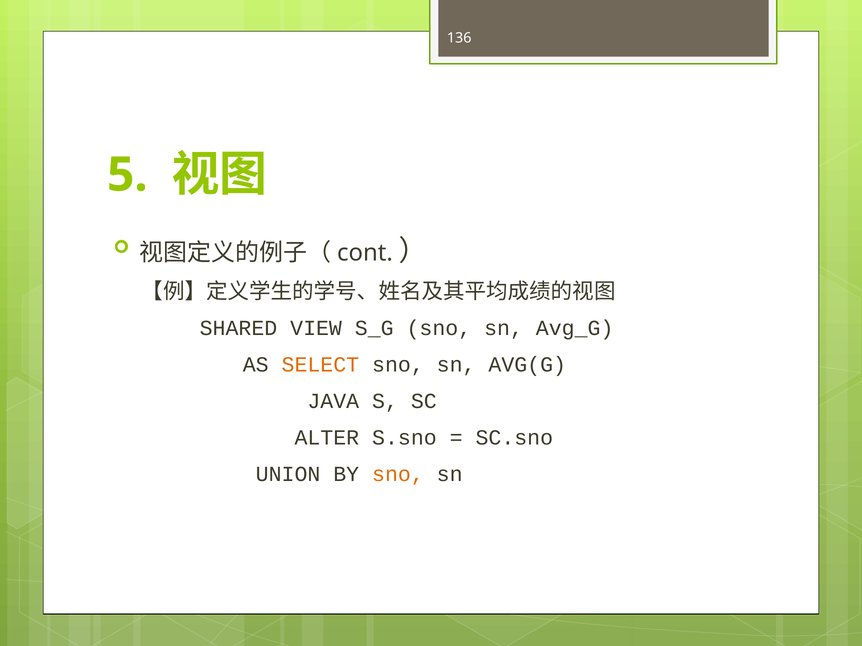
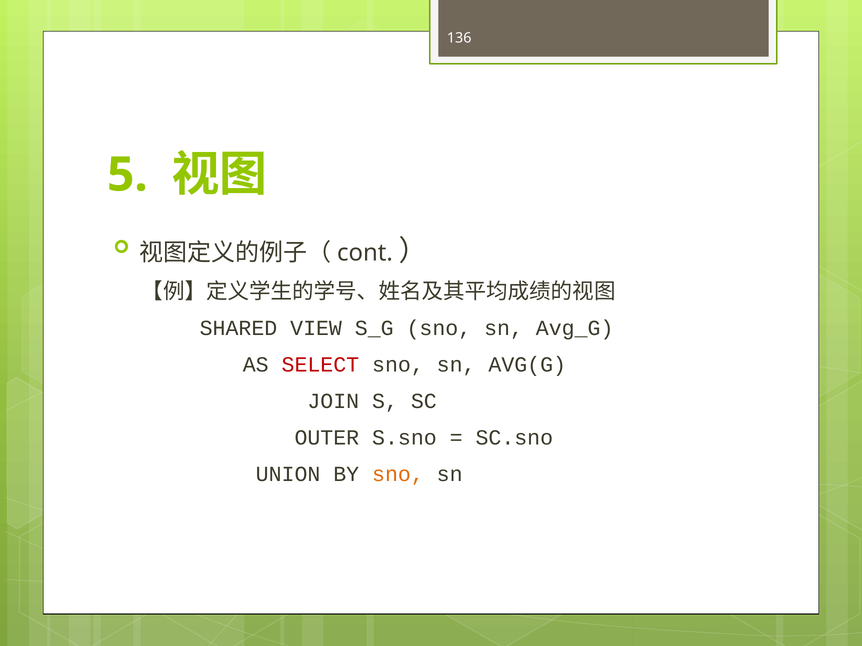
SELECT colour: orange -> red
JAVA: JAVA -> JOIN
ALTER: ALTER -> OUTER
